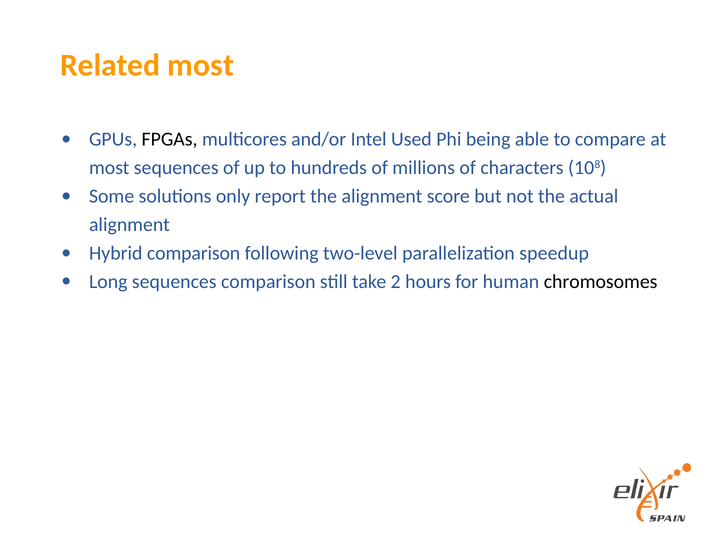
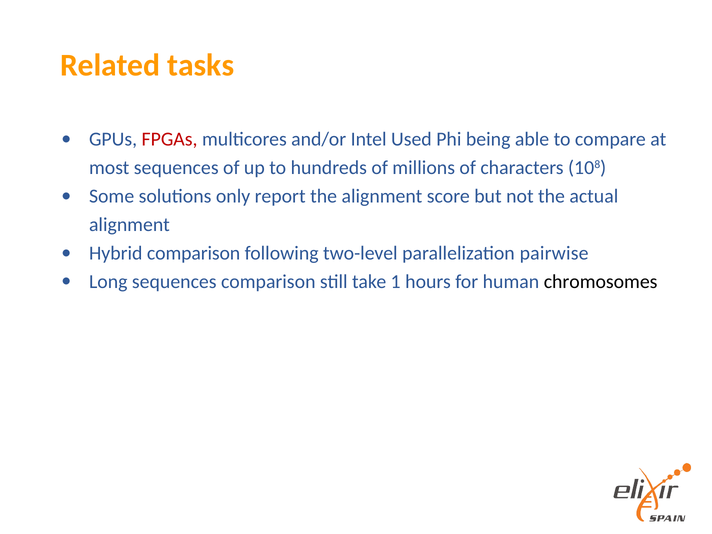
Related most: most -> tasks
FPGAs colour: black -> red
speedup: speedup -> pairwise
2: 2 -> 1
